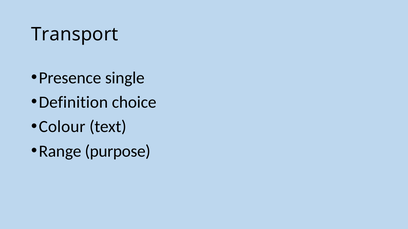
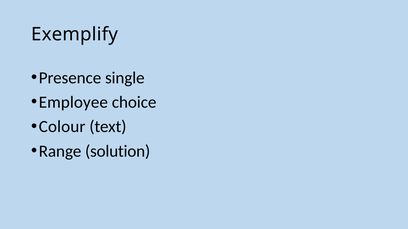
Transport: Transport -> Exemplify
Definition: Definition -> Employee
purpose: purpose -> solution
